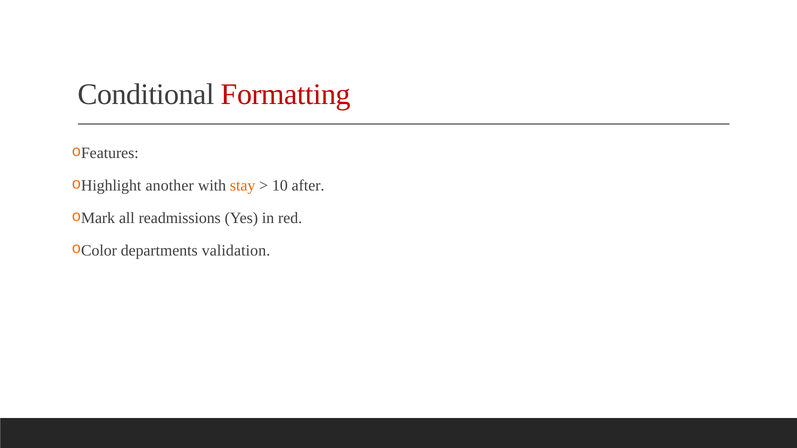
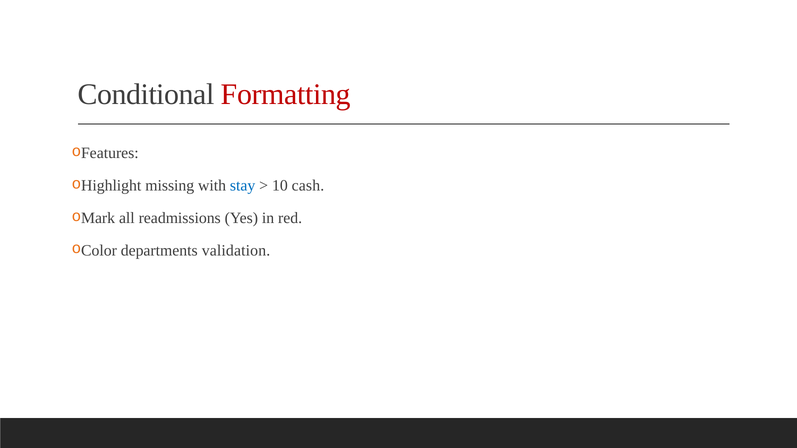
another: another -> missing
stay colour: orange -> blue
after: after -> cash
